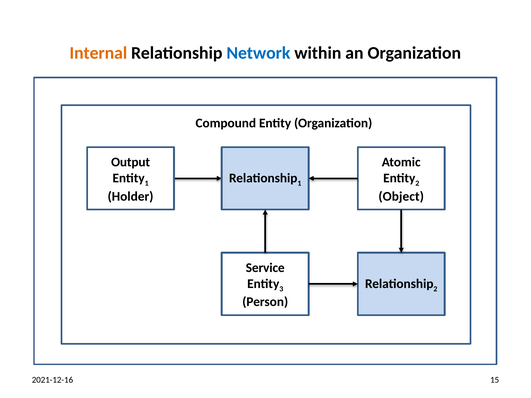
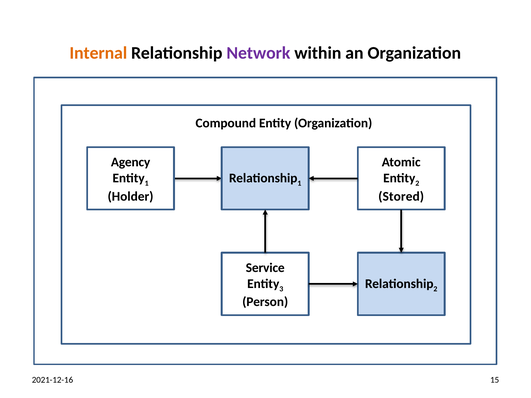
Network colour: blue -> purple
Output: Output -> Agency
Object: Object -> Stored
